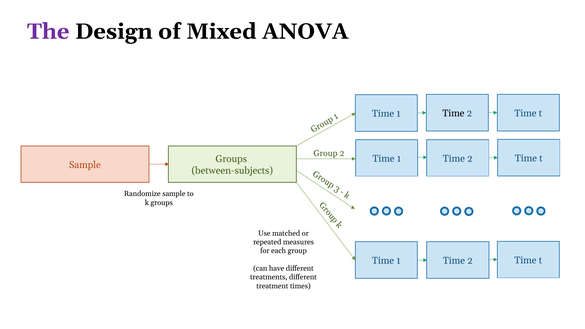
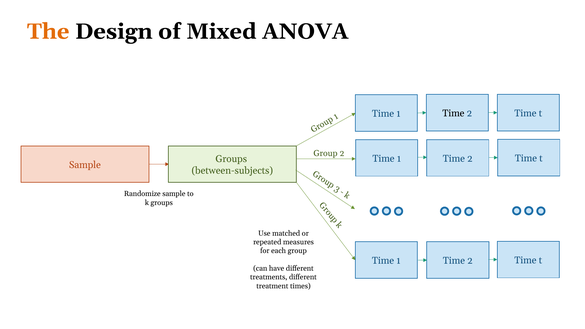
The colour: purple -> orange
